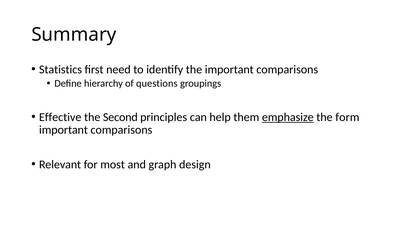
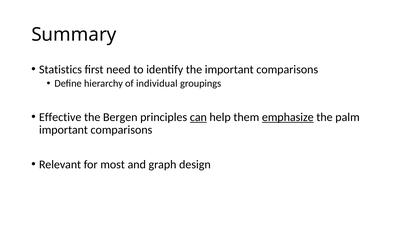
questions: questions -> individual
Second: Second -> Bergen
can underline: none -> present
form: form -> palm
